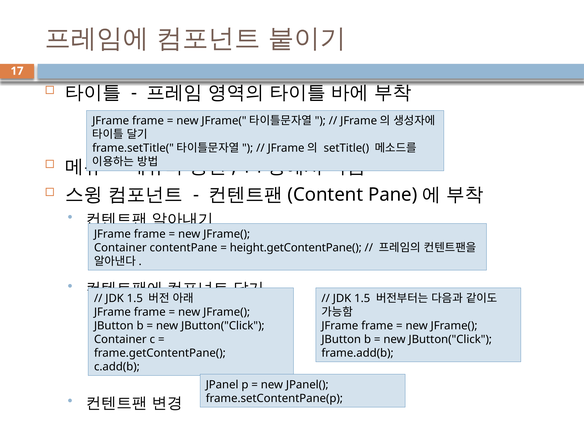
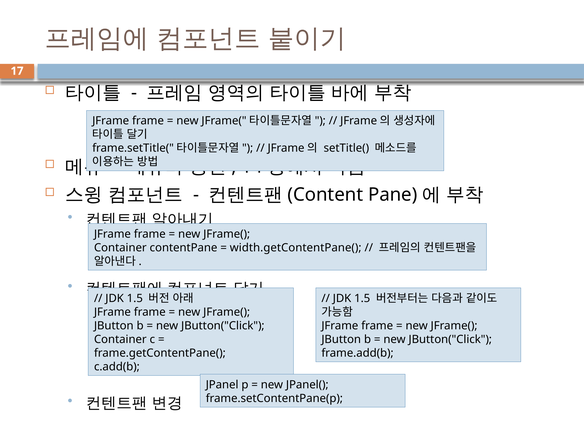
height.getContentPane(: height.getContentPane( -> width.getContentPane(
